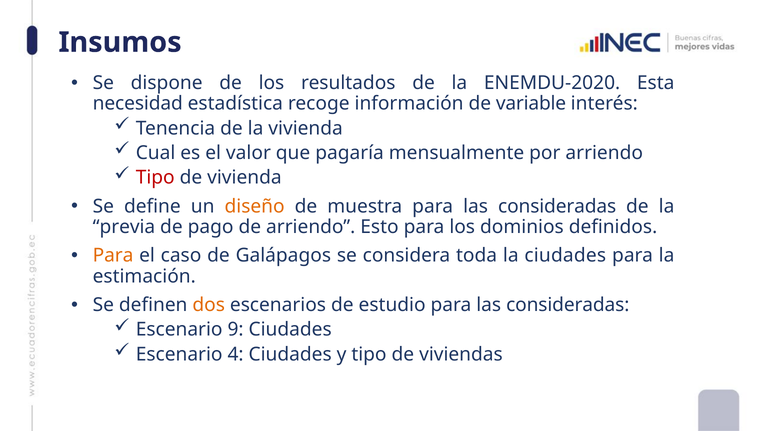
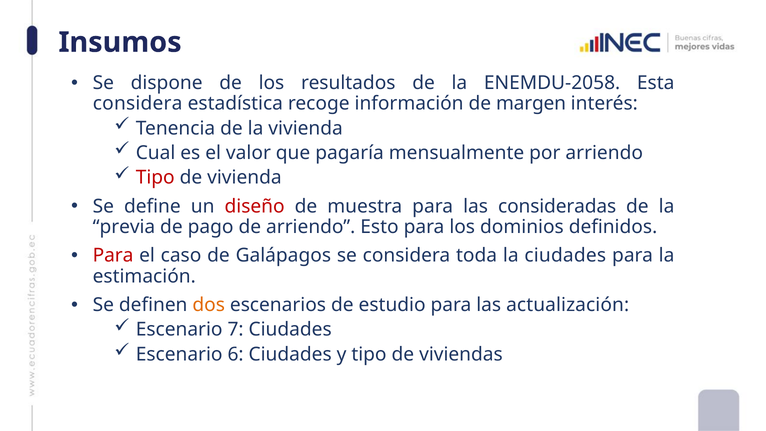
ENEMDU-2020: ENEMDU-2020 -> ENEMDU-2058
necesidad at (138, 104): necesidad -> considera
variable: variable -> margen
diseño colour: orange -> red
Para at (113, 256) colour: orange -> red
estudio para las consideradas: consideradas -> actualización
9: 9 -> 7
4: 4 -> 6
